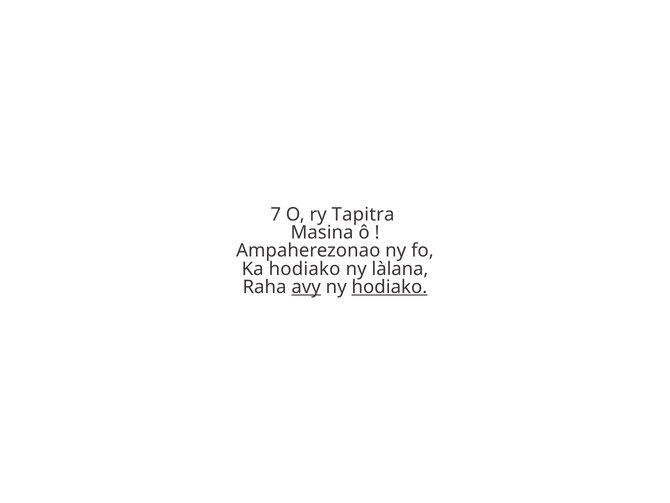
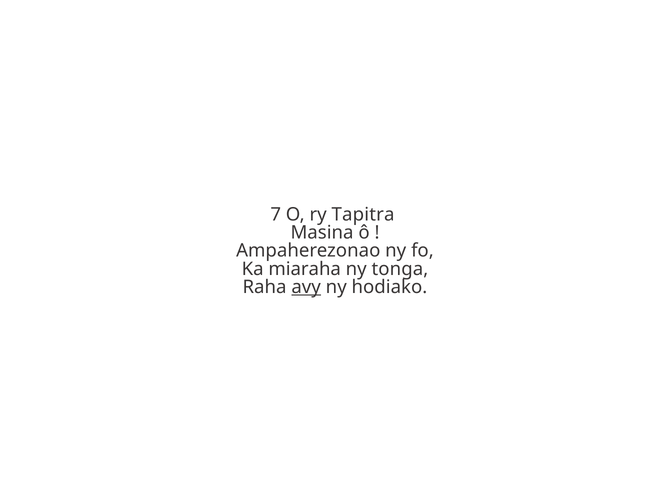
Ka hodiako: hodiako -> miaraha
làlana: làlana -> tonga
hodiako at (389, 287) underline: present -> none
